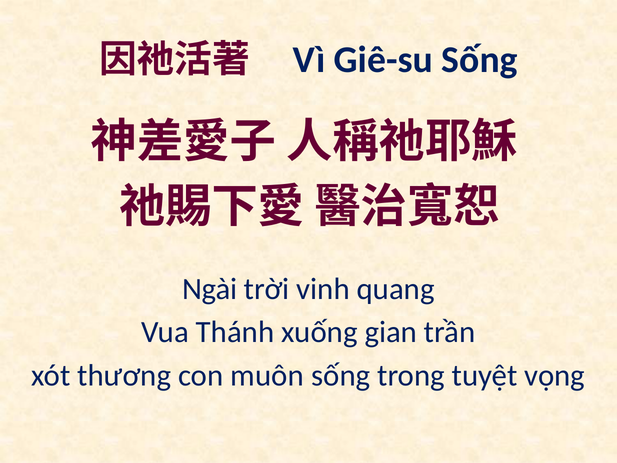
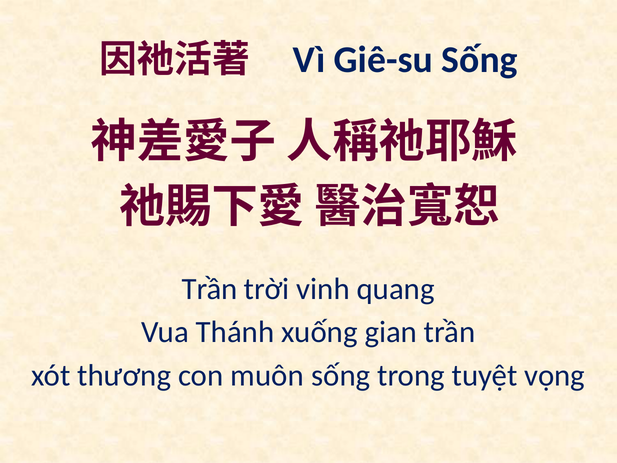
Ngài at (210, 289): Ngài -> Trần
